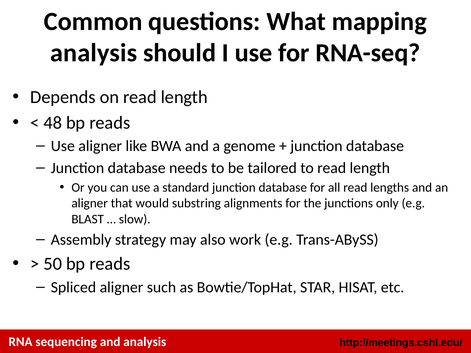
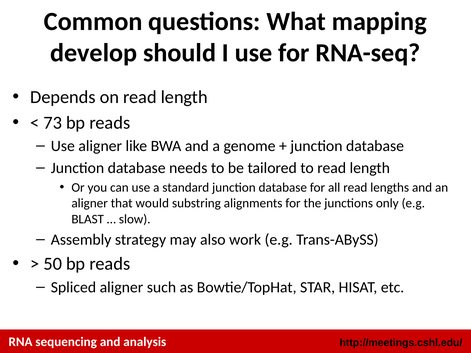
analysis at (94, 53): analysis -> develop
48: 48 -> 73
